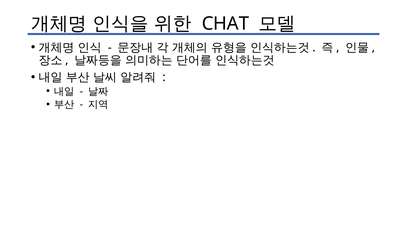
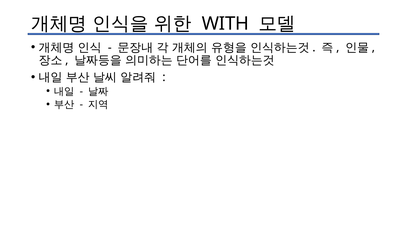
CHAT: CHAT -> WITH
